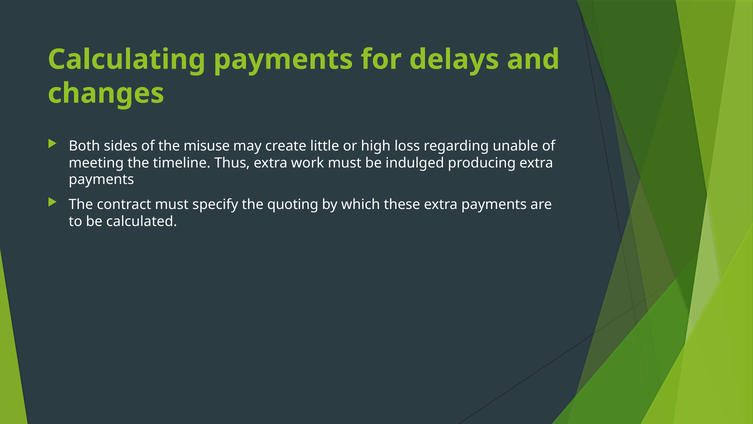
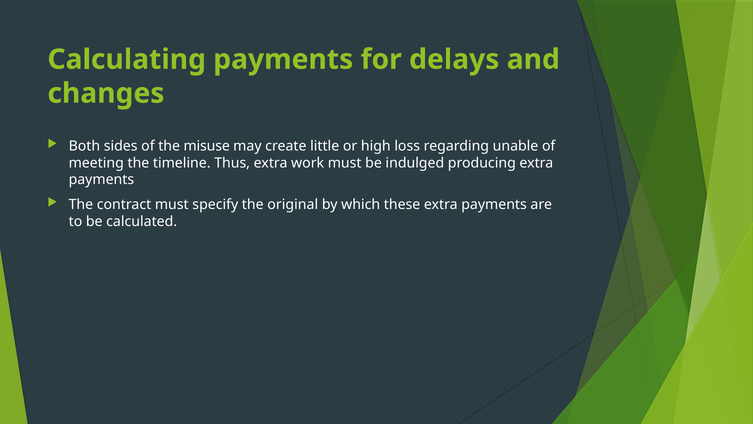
quoting: quoting -> original
